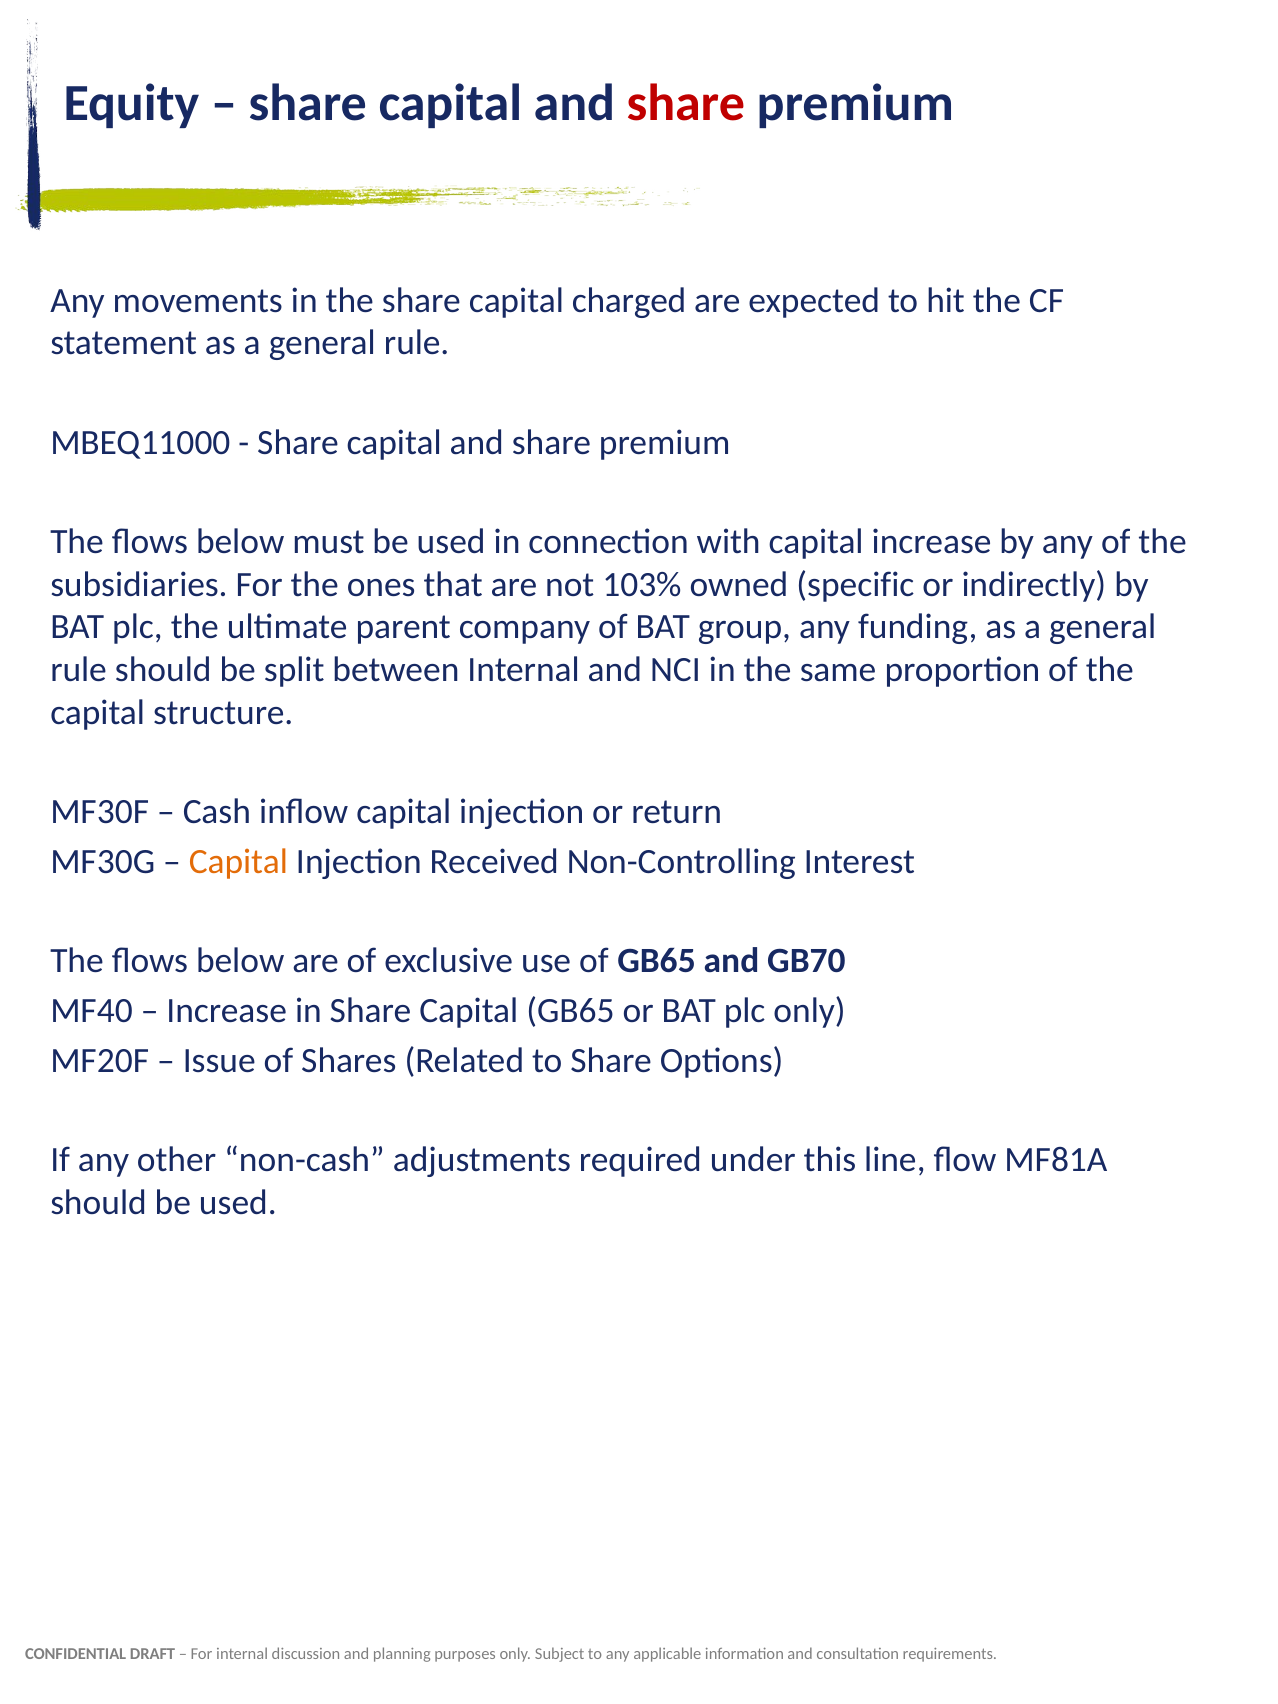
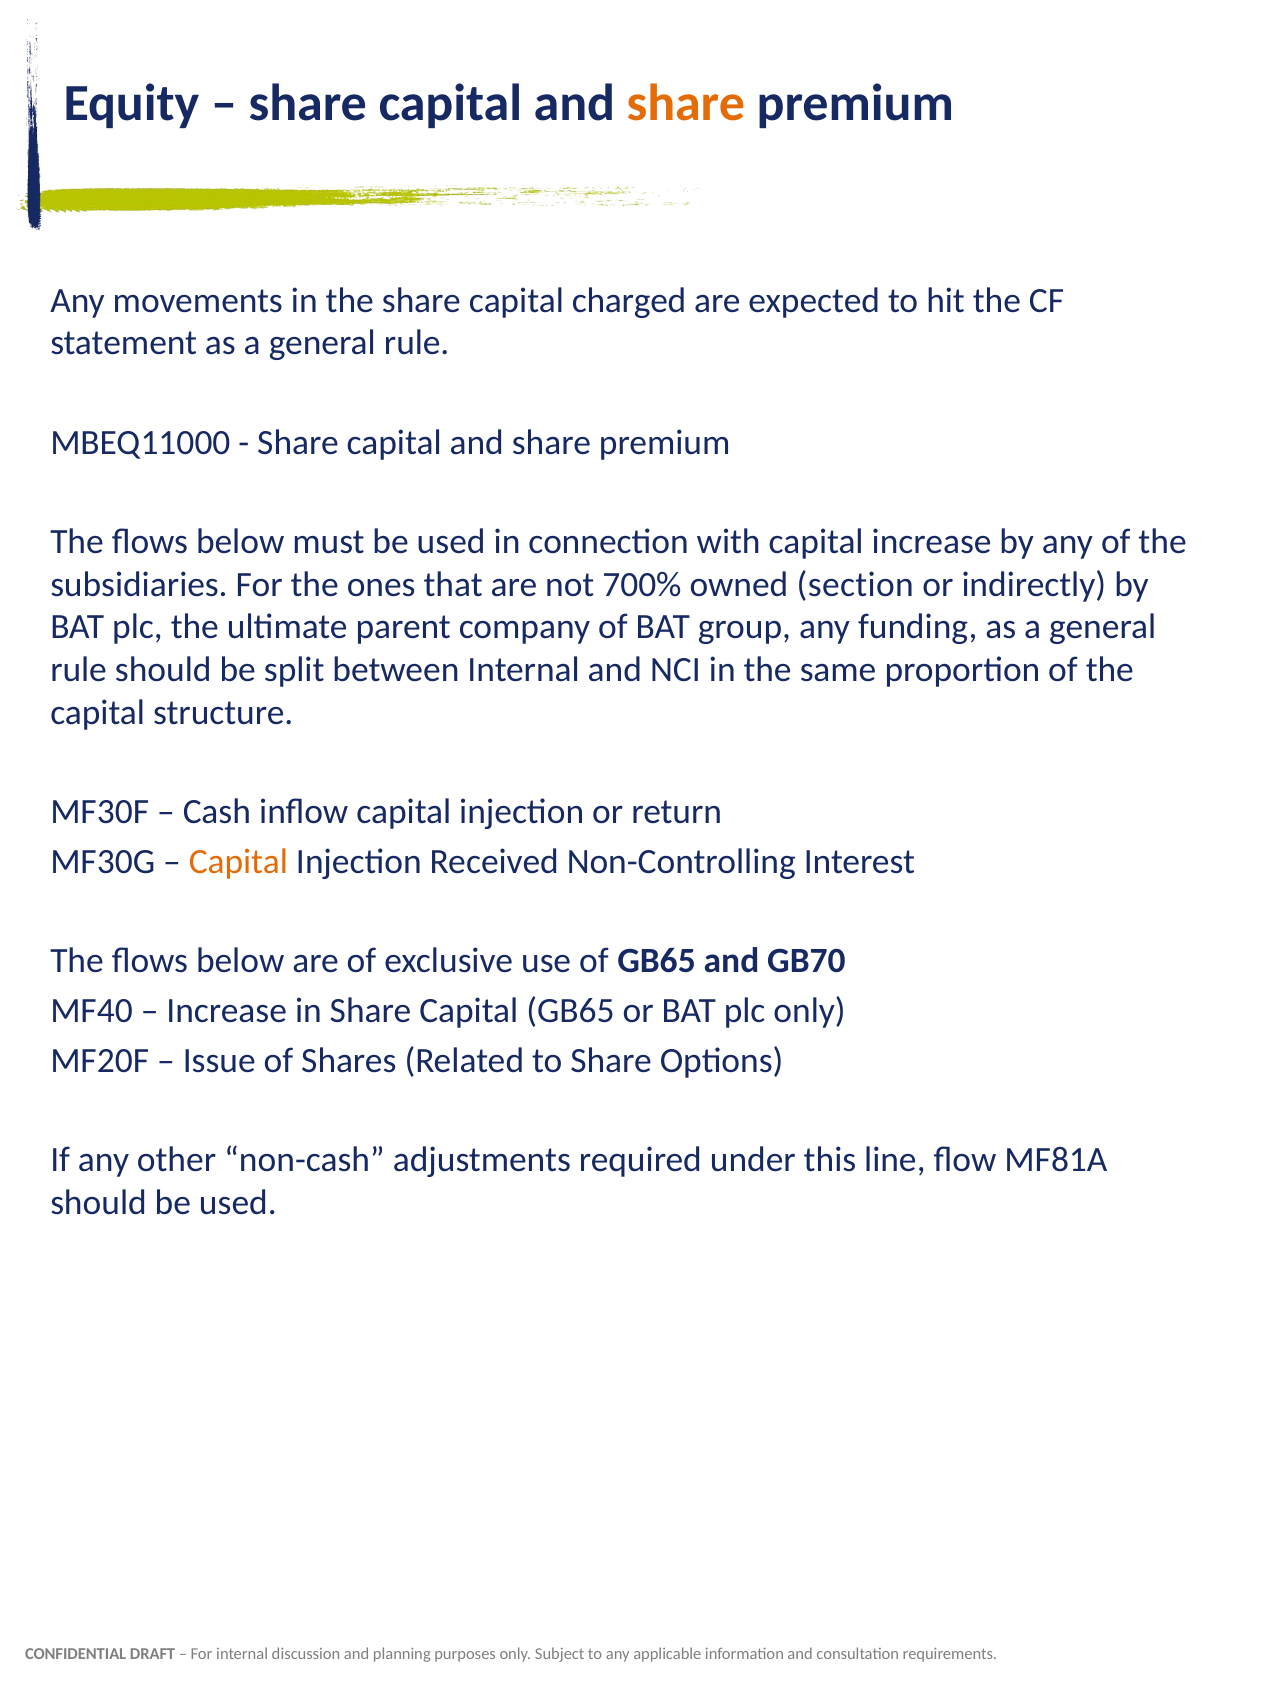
share at (686, 104) colour: red -> orange
103%: 103% -> 700%
specific: specific -> section
